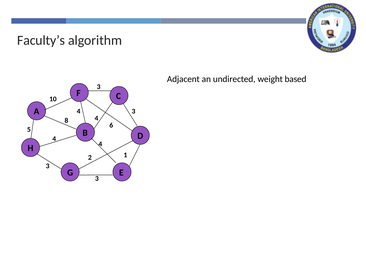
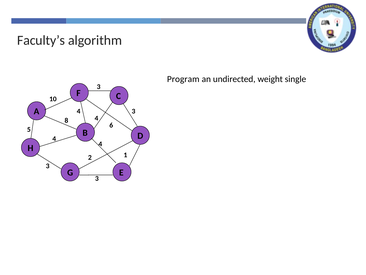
Adjacent: Adjacent -> Program
based: based -> single
